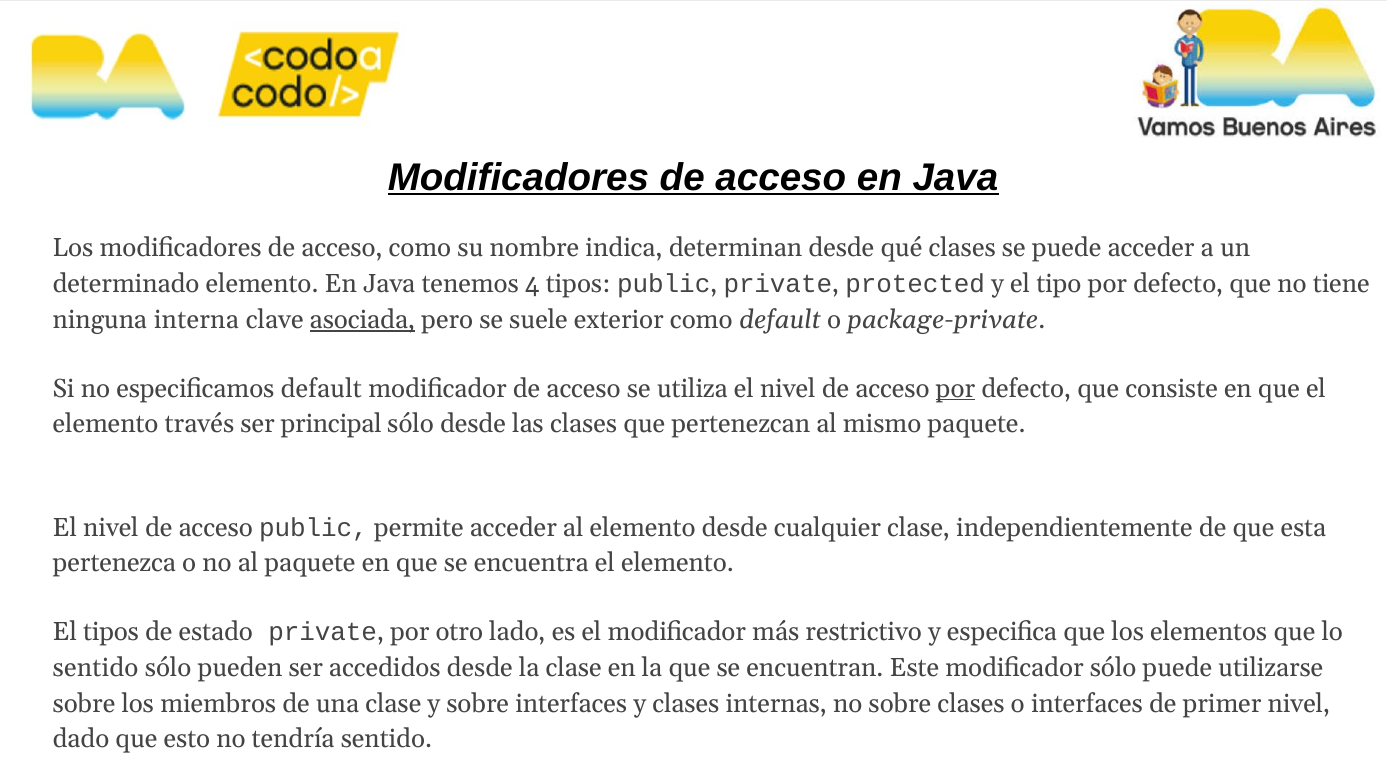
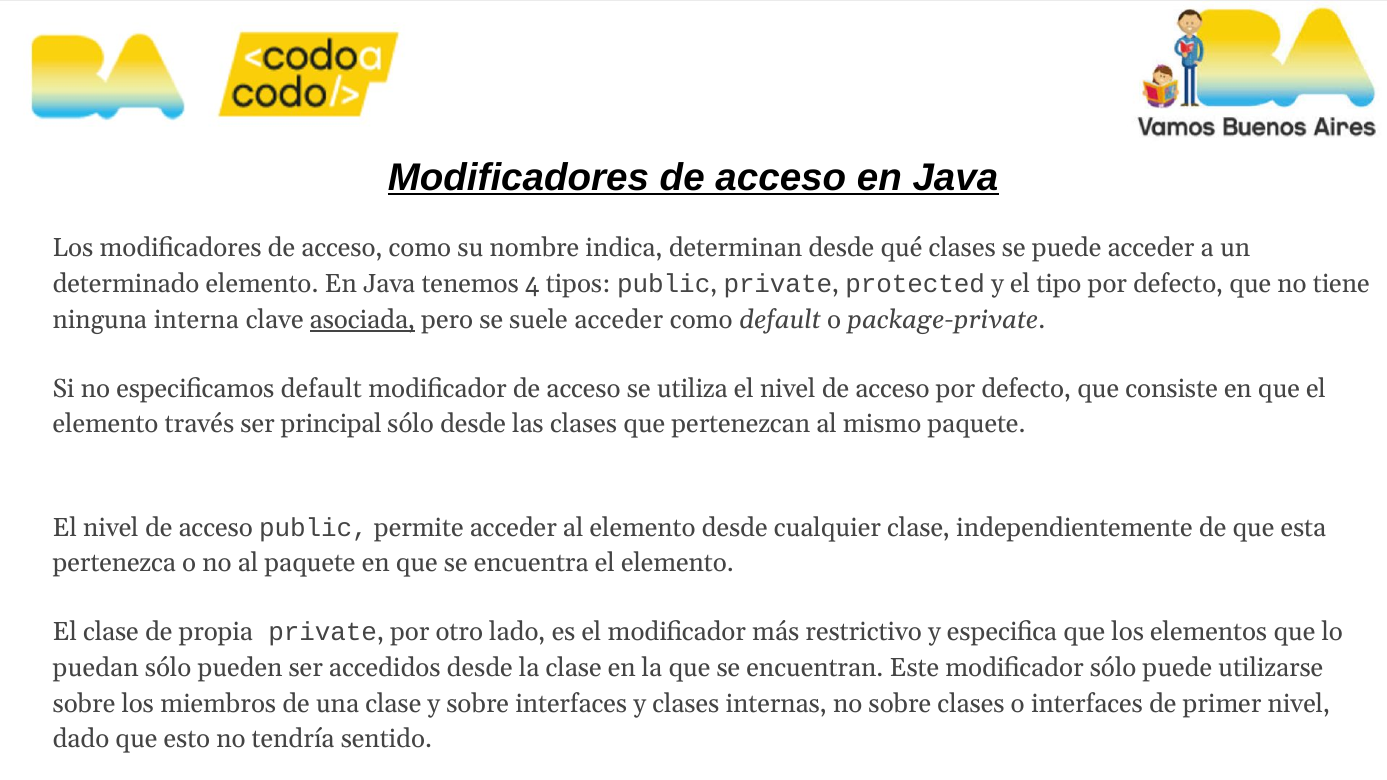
suele exterior: exterior -> acceder
por at (955, 389) underline: present -> none
El tipos: tipos -> clase
estado: estado -> propia
sentido at (96, 668): sentido -> puedan
